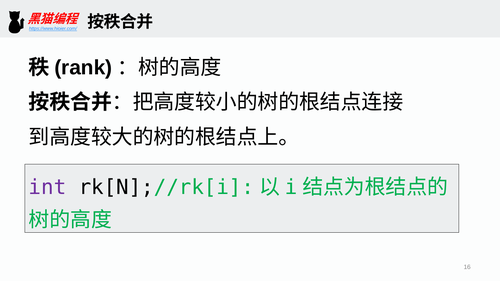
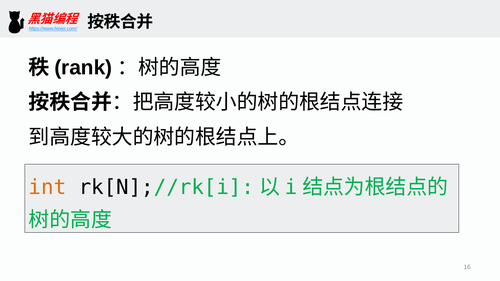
int colour: purple -> orange
